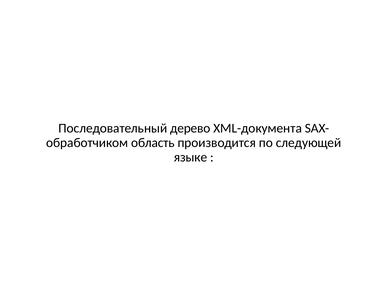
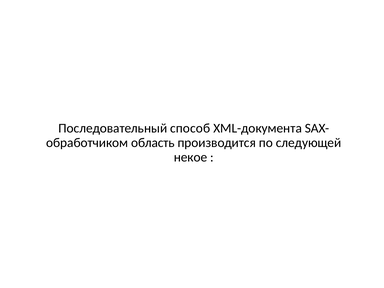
дерево: дерево -> способ
языке: языке -> некое
